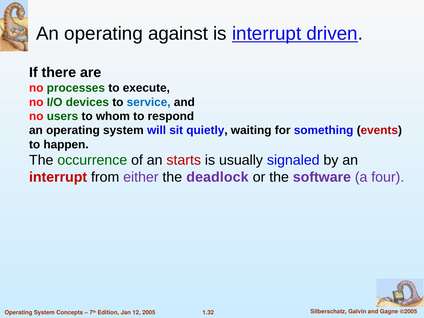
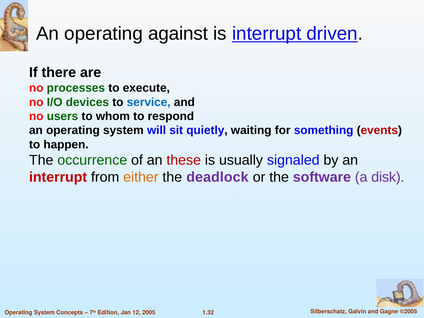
starts: starts -> these
either colour: purple -> orange
four: four -> disk
